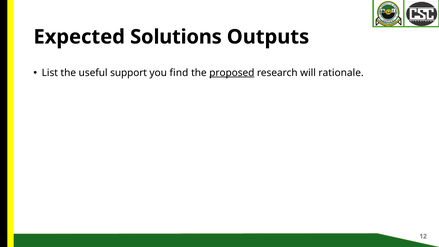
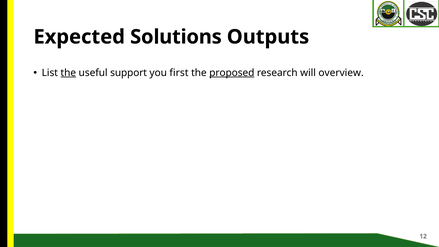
the at (68, 73) underline: none -> present
find: find -> first
rationale: rationale -> overview
